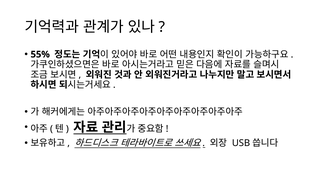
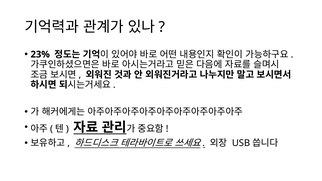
55%: 55% -> 23%
